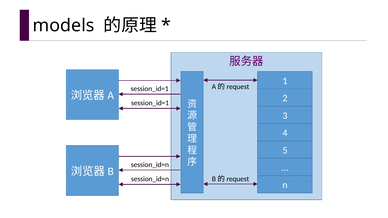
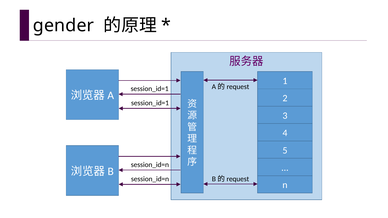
models: models -> gender
